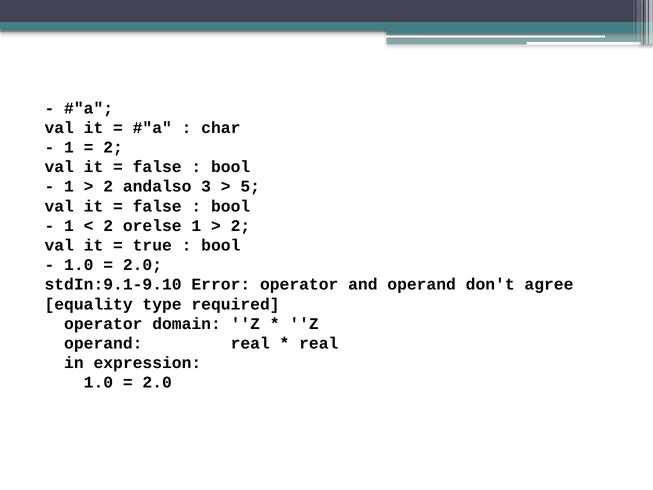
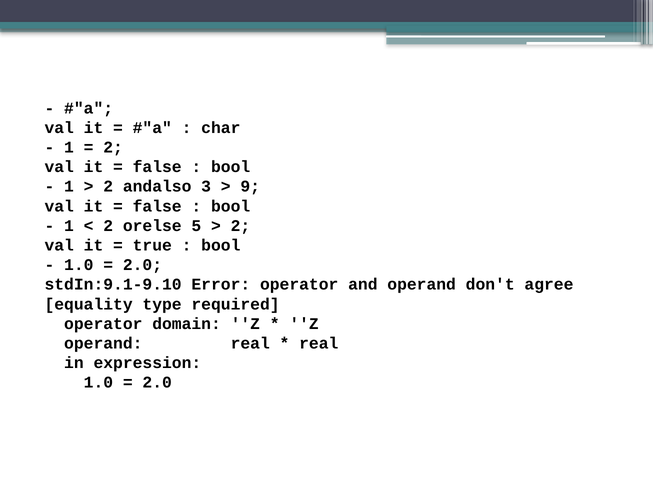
5: 5 -> 9
orelse 1: 1 -> 5
